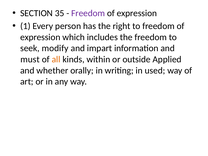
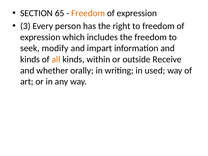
35: 35 -> 65
Freedom at (88, 13) colour: purple -> orange
1: 1 -> 3
must at (30, 59): must -> kinds
Applied: Applied -> Receive
